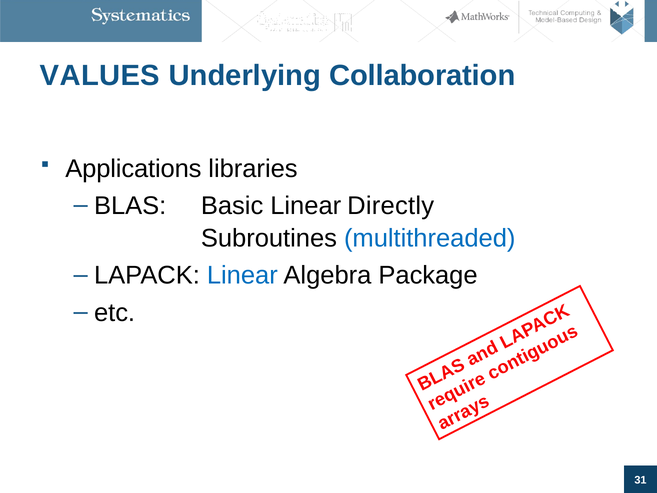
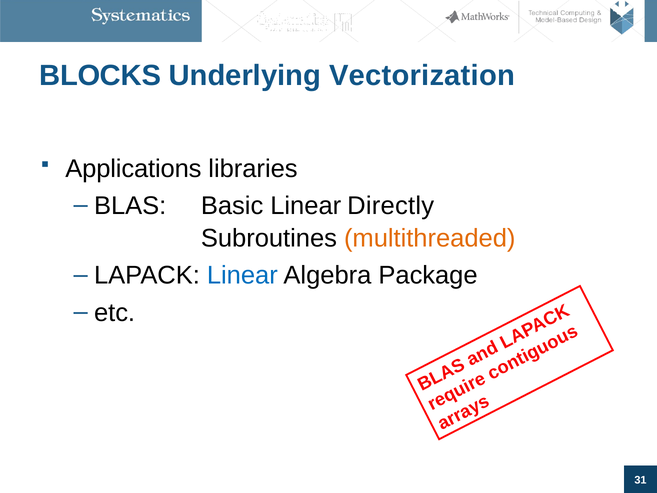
VALUES: VALUES -> BLOCKS
Collaboration: Collaboration -> Vectorization
multithreaded colour: blue -> orange
